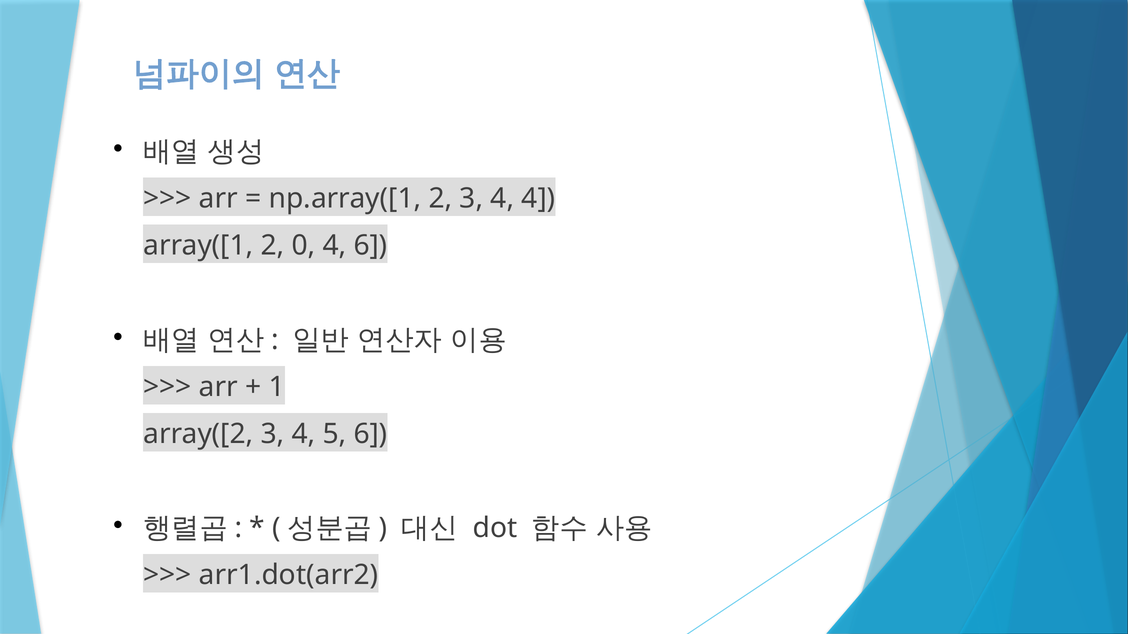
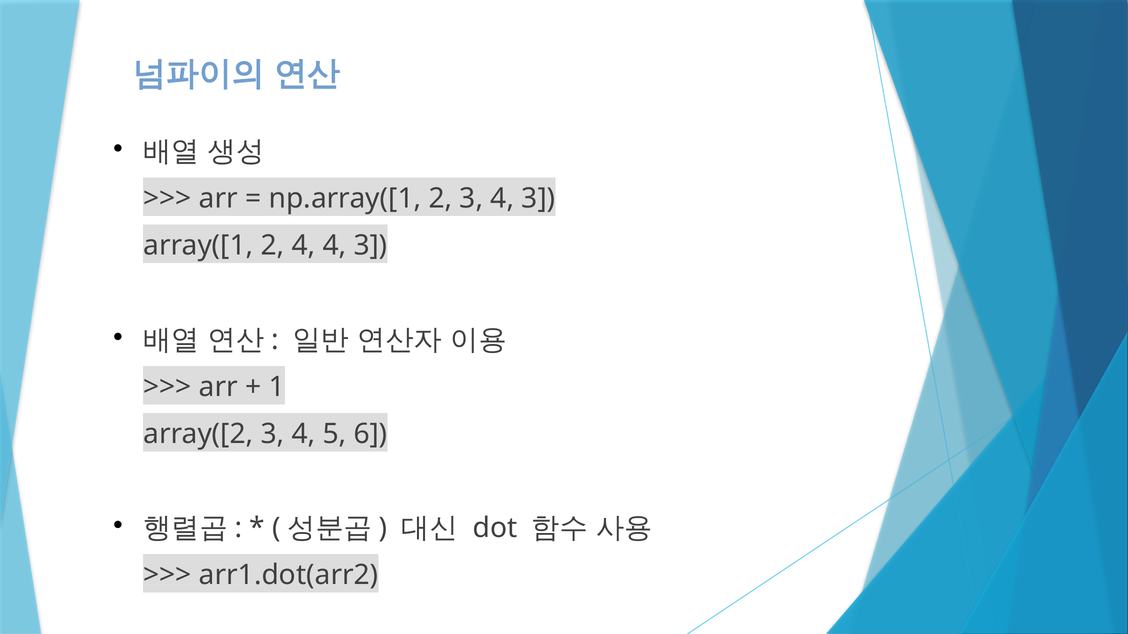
3 4 4: 4 -> 3
2 0: 0 -> 4
6 at (371, 246): 6 -> 3
